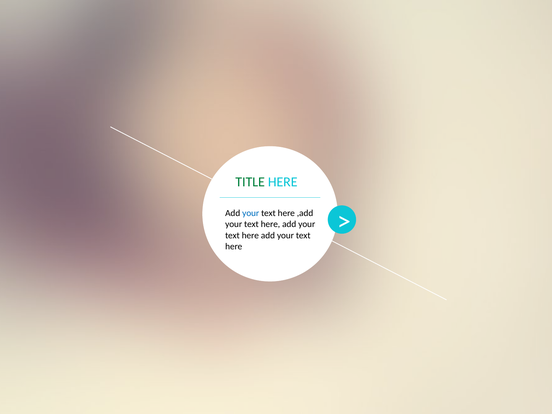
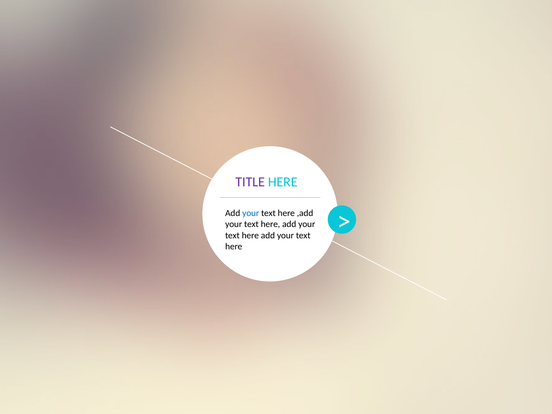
TITLE colour: green -> purple
